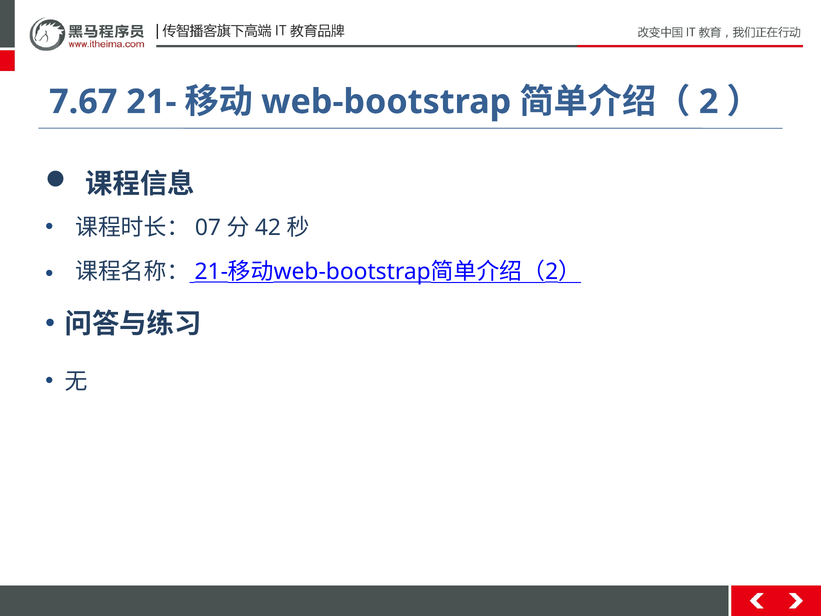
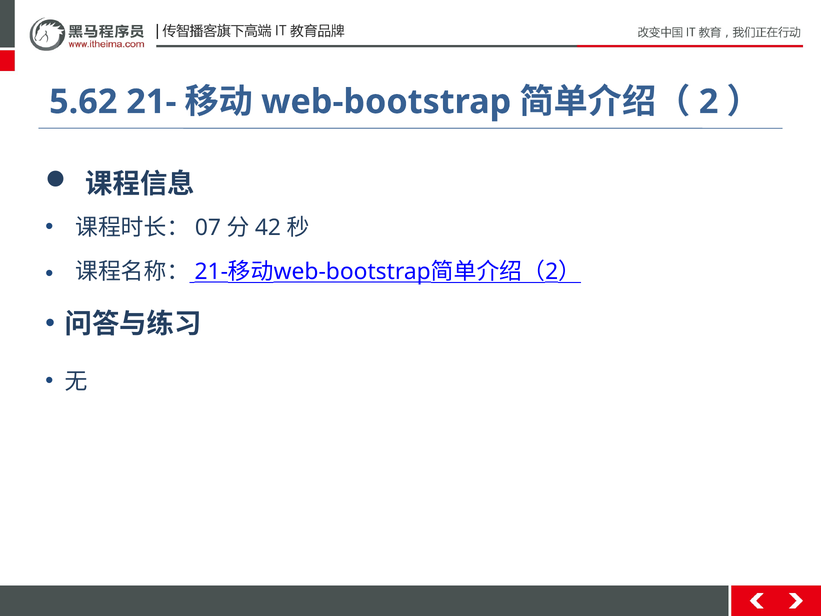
7.67: 7.67 -> 5.62
